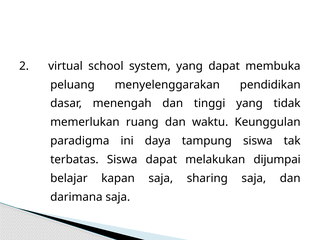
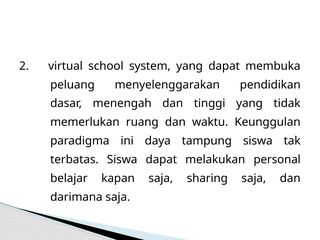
dijumpai: dijumpai -> personal
